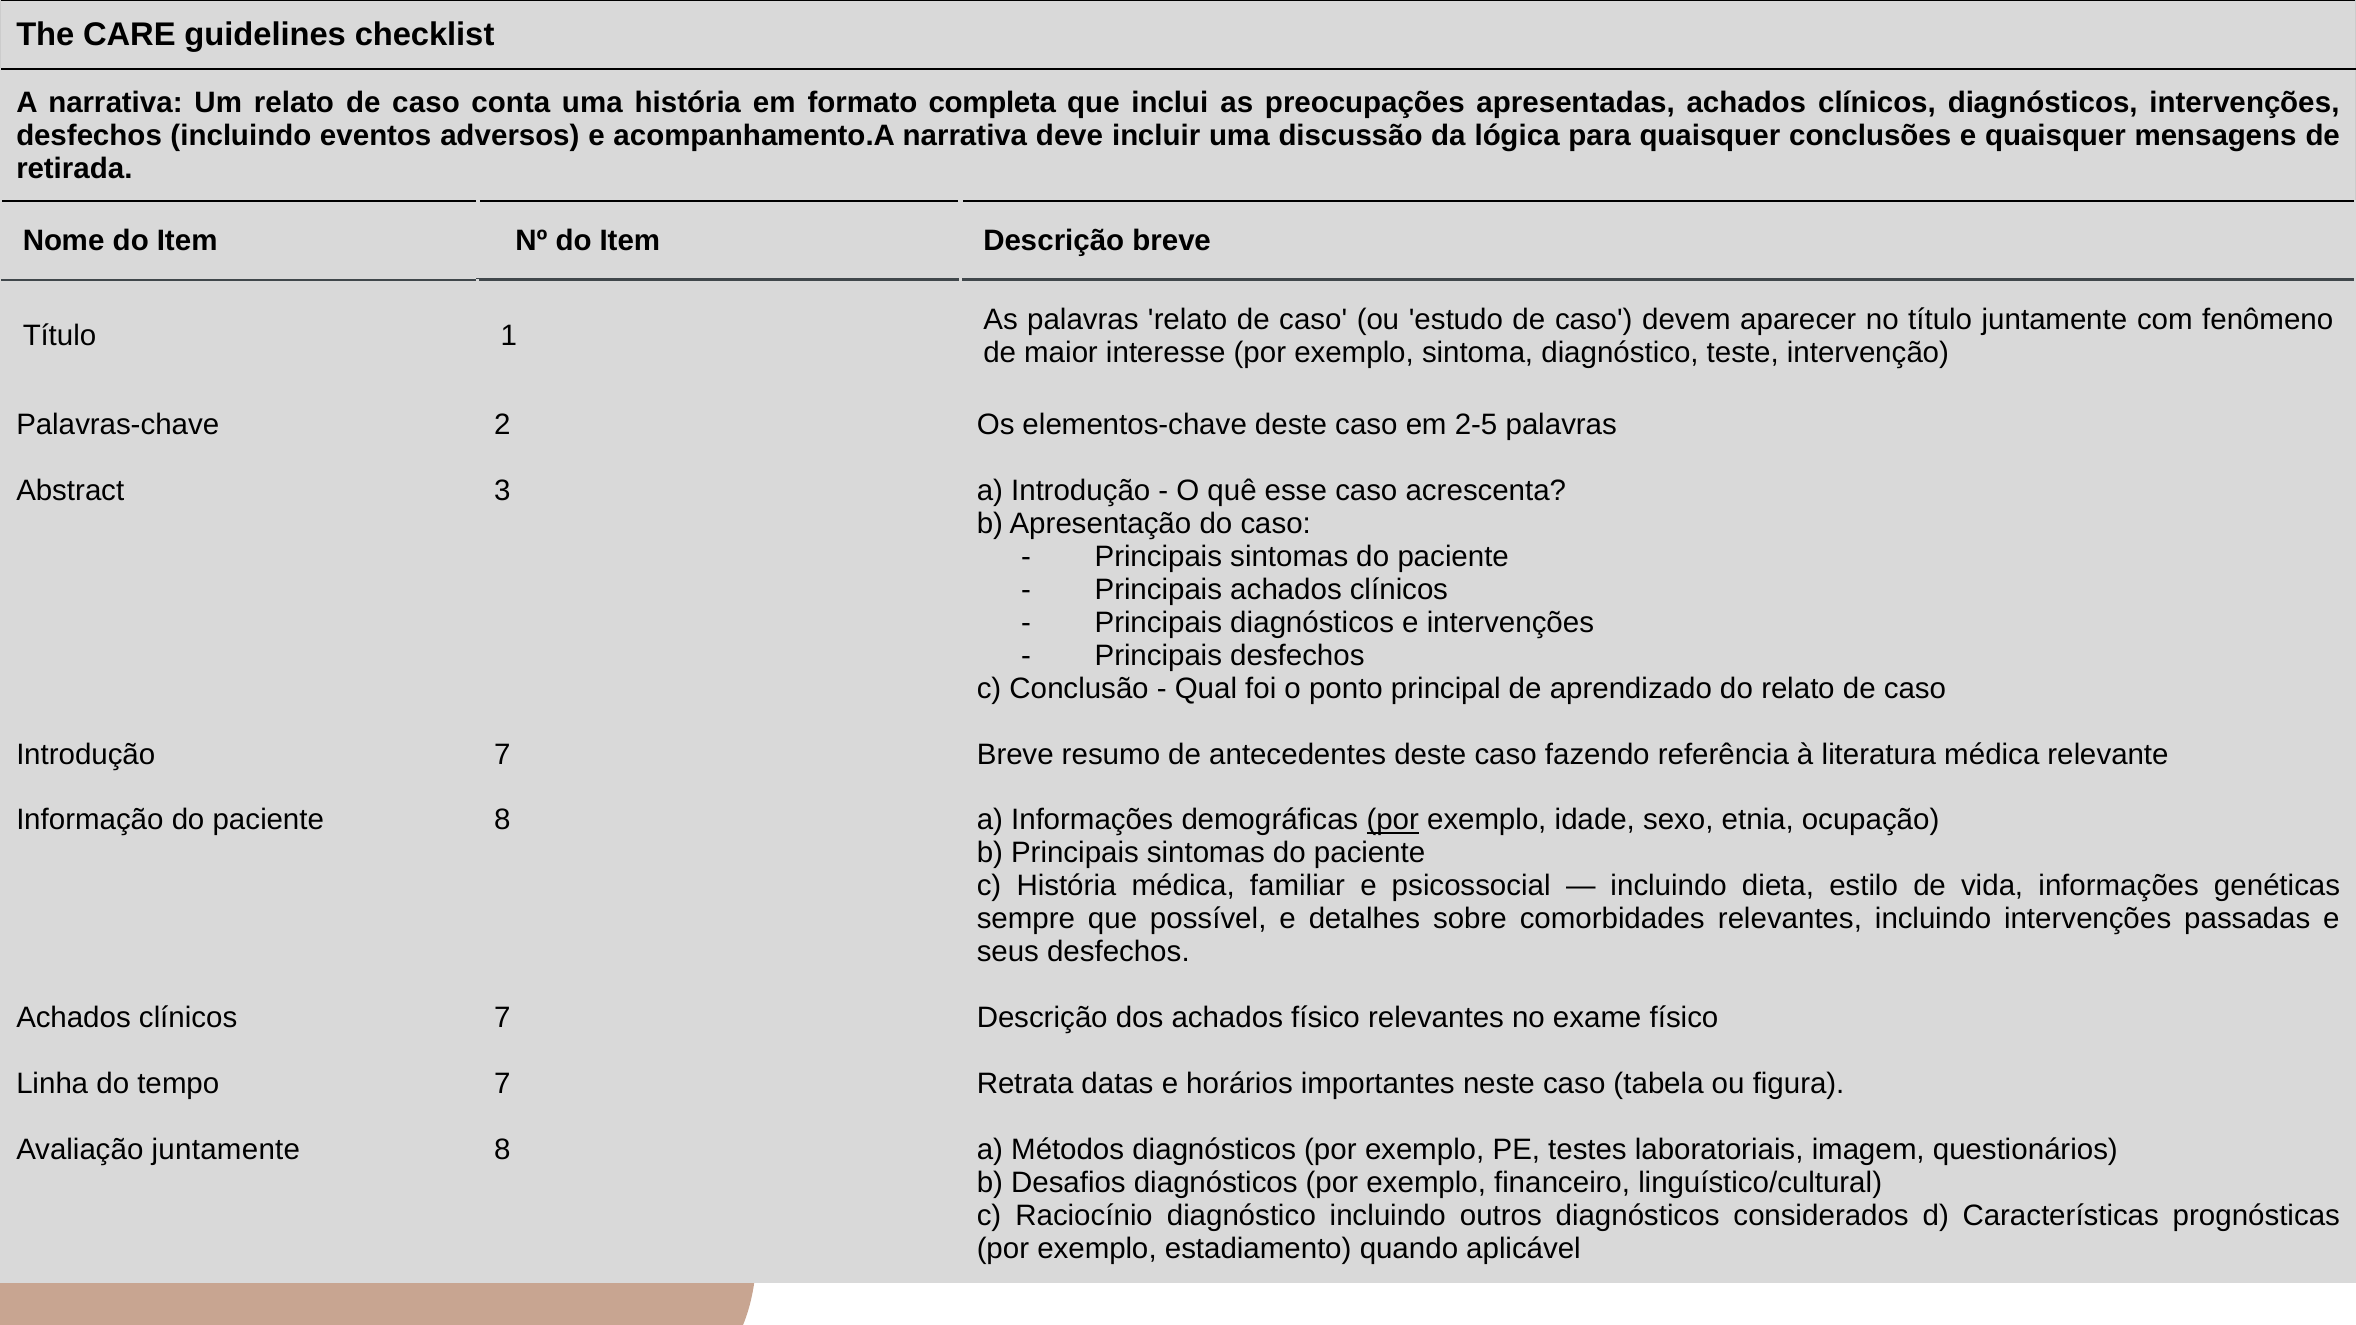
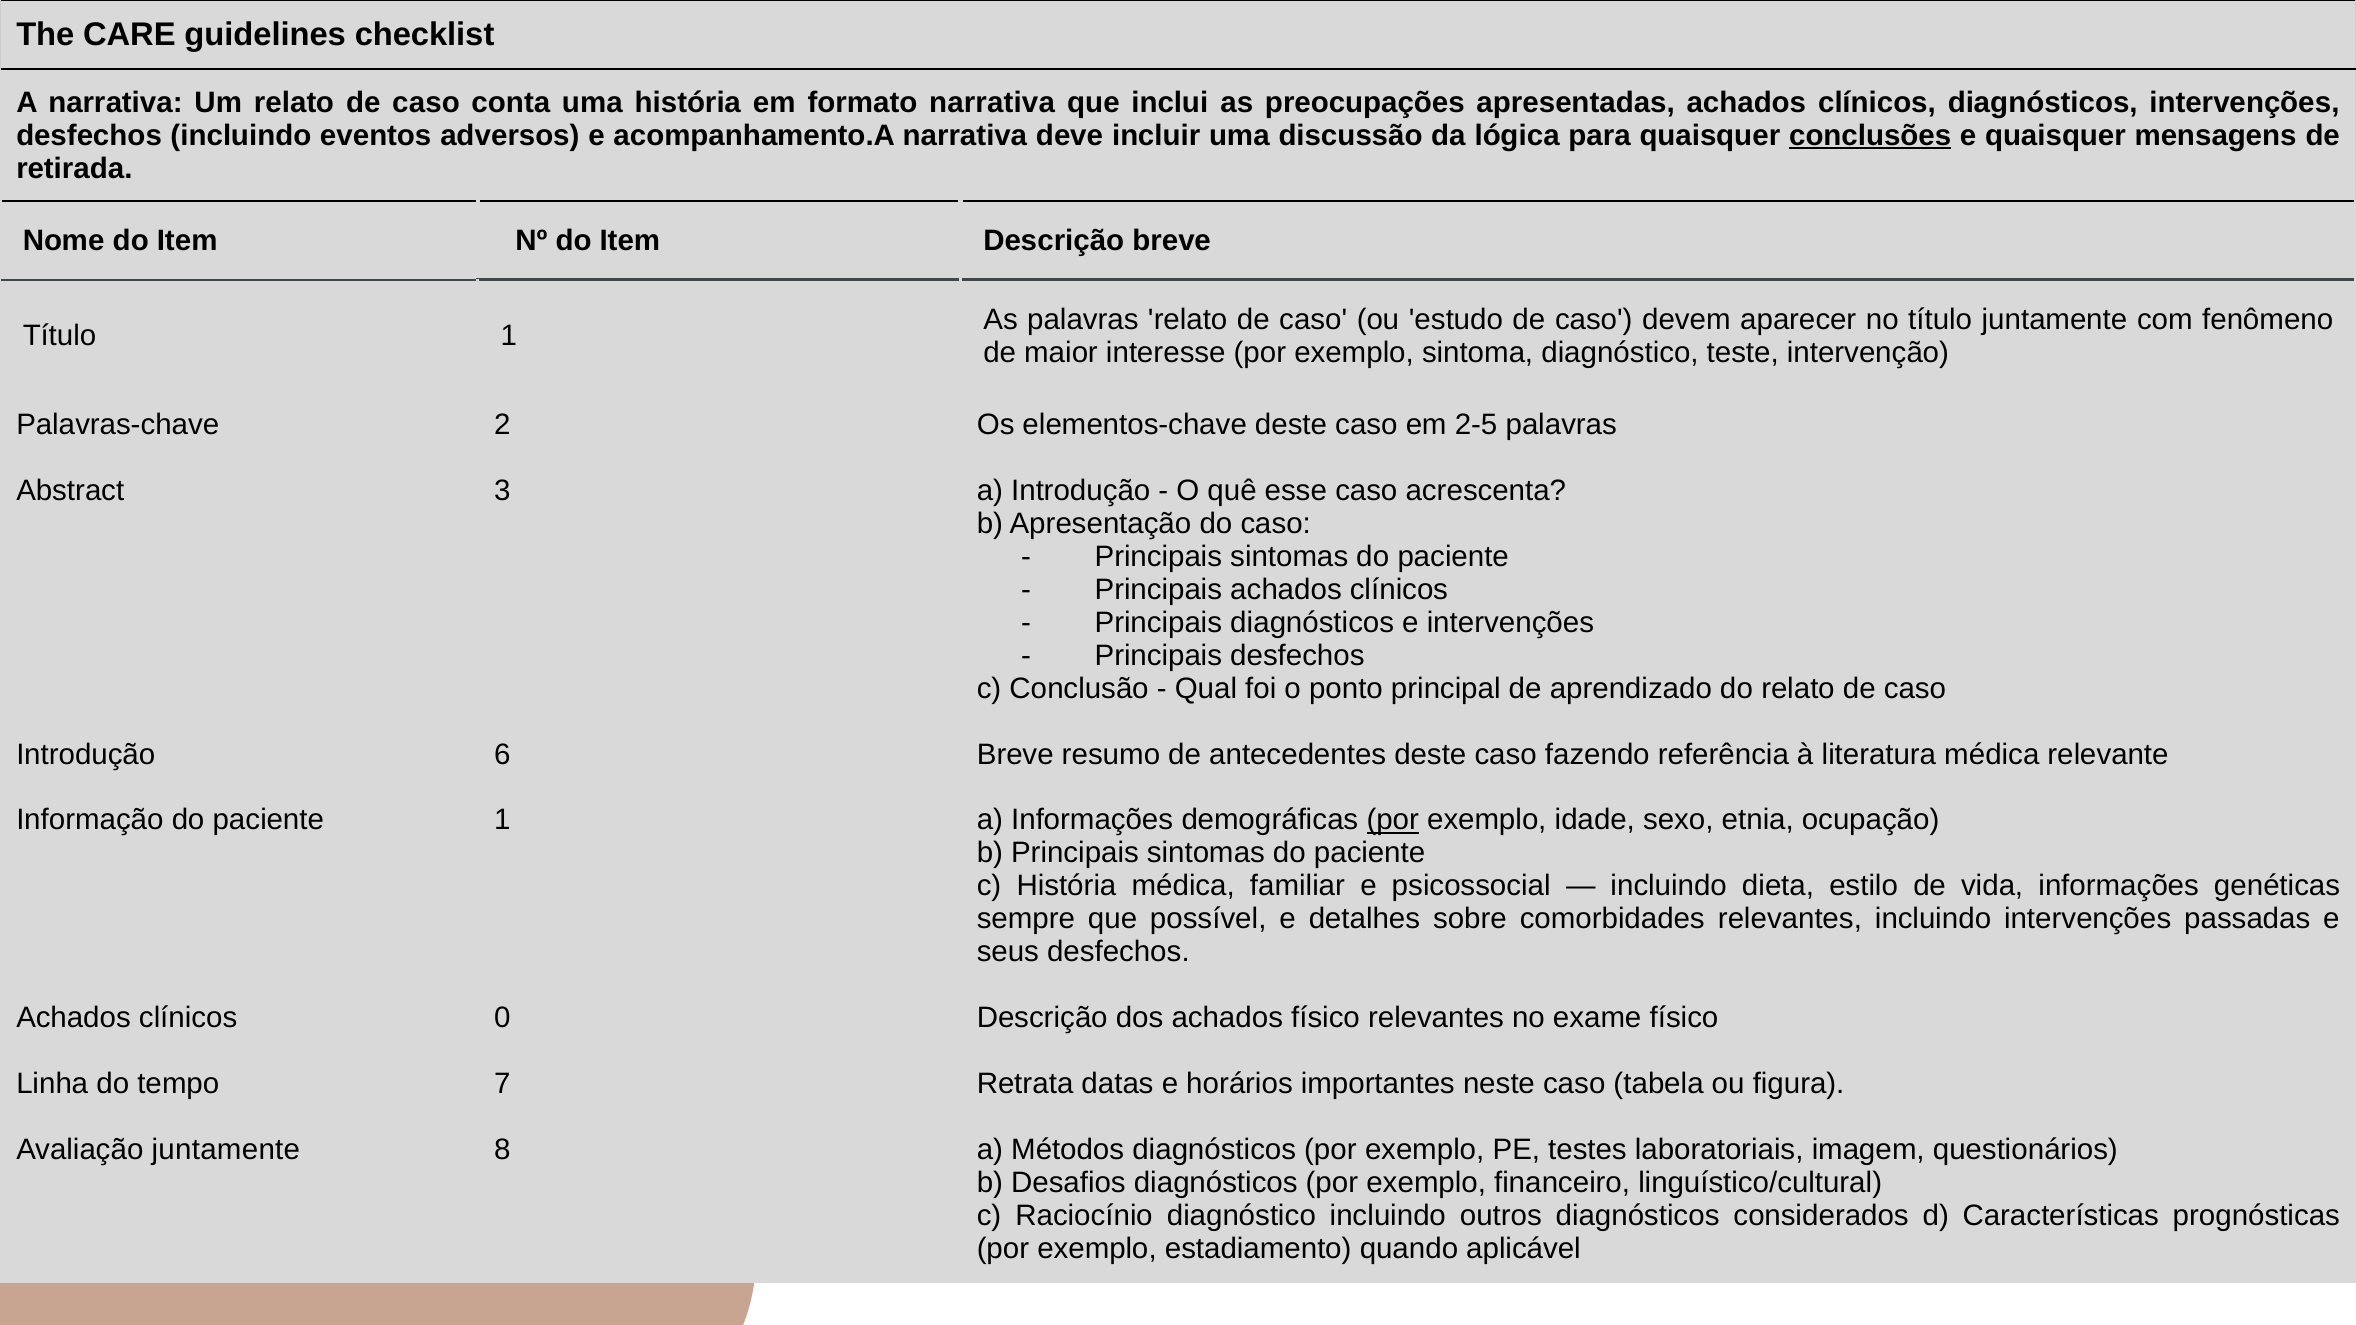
formato completa: completa -> narrativa
conclusões underline: none -> present
Introdução 7: 7 -> 6
paciente 8: 8 -> 1
clínicos 7: 7 -> 0
